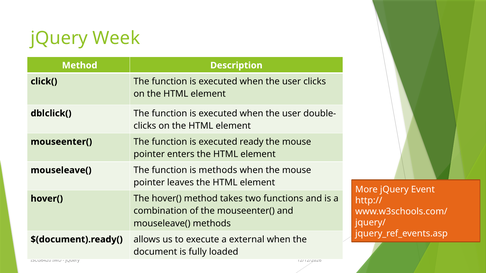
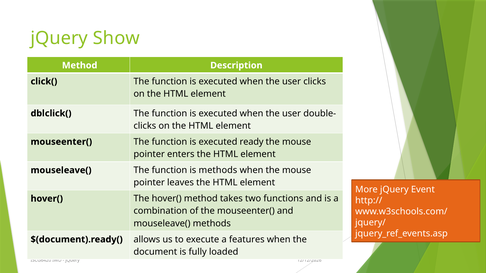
Week: Week -> Show
external: external -> features
